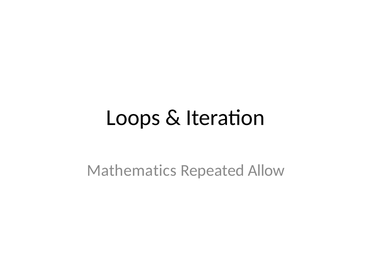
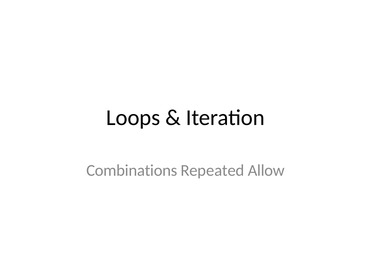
Mathematics: Mathematics -> Combinations
